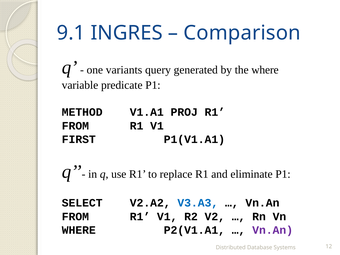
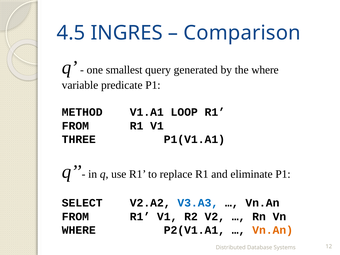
9.1: 9.1 -> 4.5
variants: variants -> smallest
PROJ: PROJ -> LOOP
FIRST: FIRST -> THREE
Vn.An at (273, 230) colour: purple -> orange
